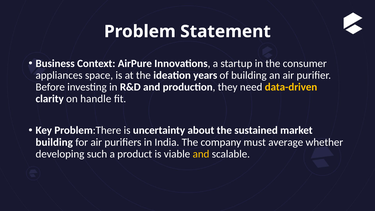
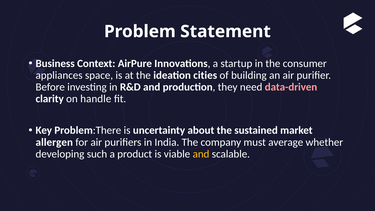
years: years -> cities
data-driven colour: yellow -> pink
building at (54, 142): building -> allergen
